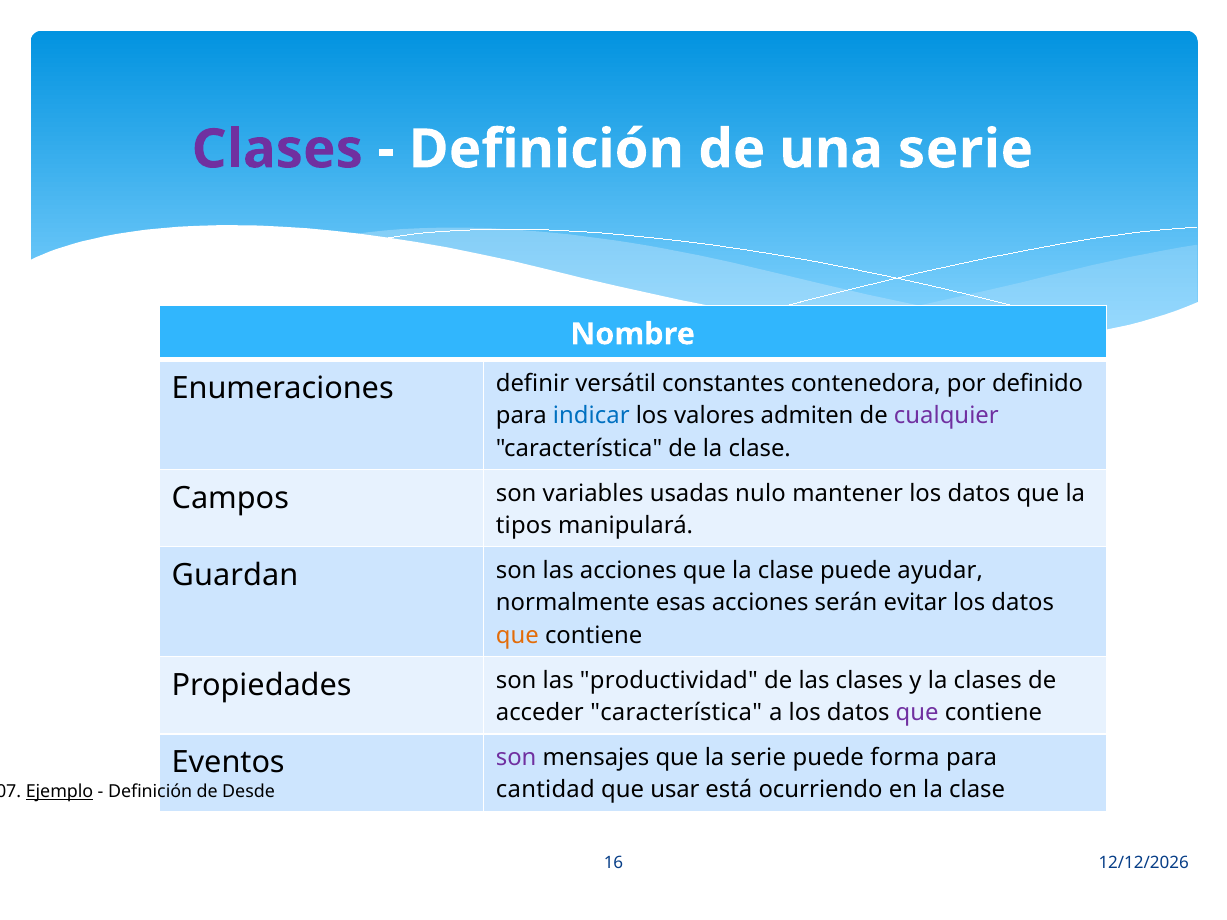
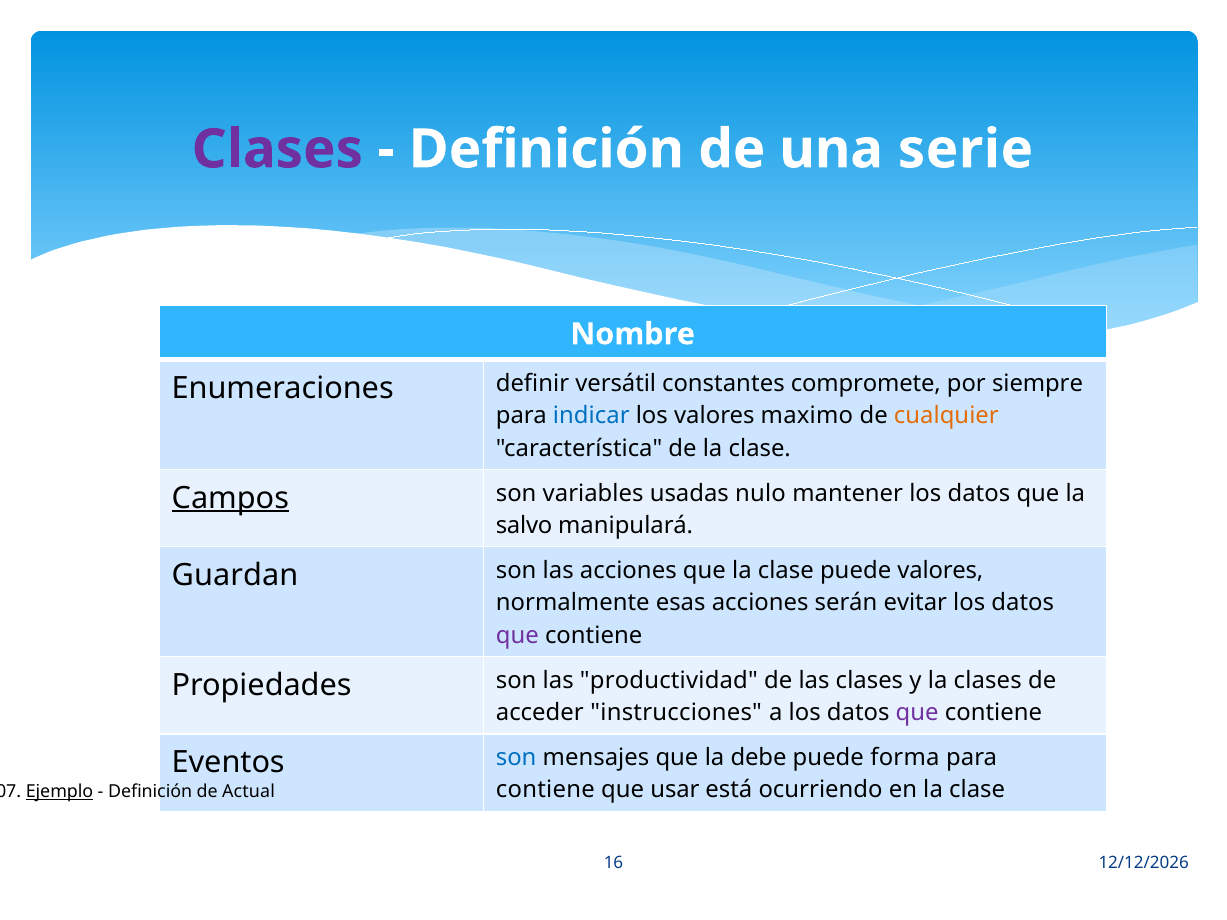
contenedora: contenedora -> compromete
definido: definido -> siempre
admiten: admiten -> maximo
cualquier colour: purple -> orange
Campos underline: none -> present
tipos: tipos -> salvo
puede ayudar: ayudar -> valores
que at (517, 636) colour: orange -> purple
acceder característica: característica -> instrucciones
son at (516, 758) colour: purple -> blue
la serie: serie -> debe
cantidad at (545, 790): cantidad -> contiene
Desde: Desde -> Actual
